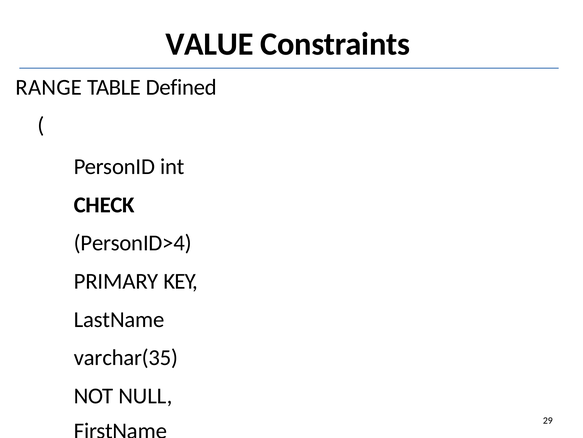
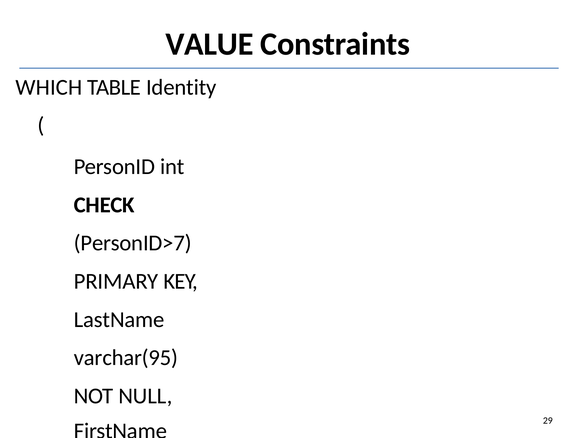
RANGE: RANGE -> WHICH
Defined: Defined -> Identity
PersonID>4: PersonID>4 -> PersonID>7
varchar(35: varchar(35 -> varchar(95
